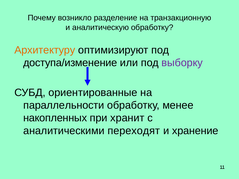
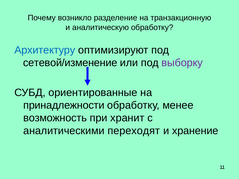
Архитектуру colour: orange -> blue
доступа/изменение: доступа/изменение -> сетевой/изменение
параллельности: параллельности -> принадлежности
накопленных: накопленных -> возможность
